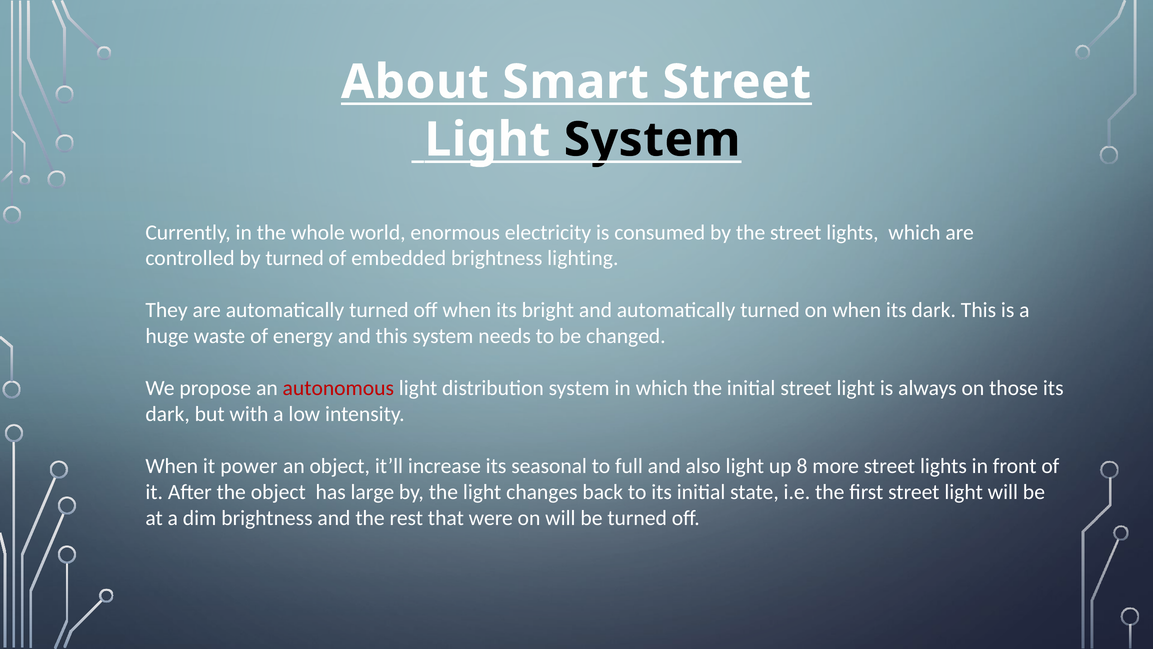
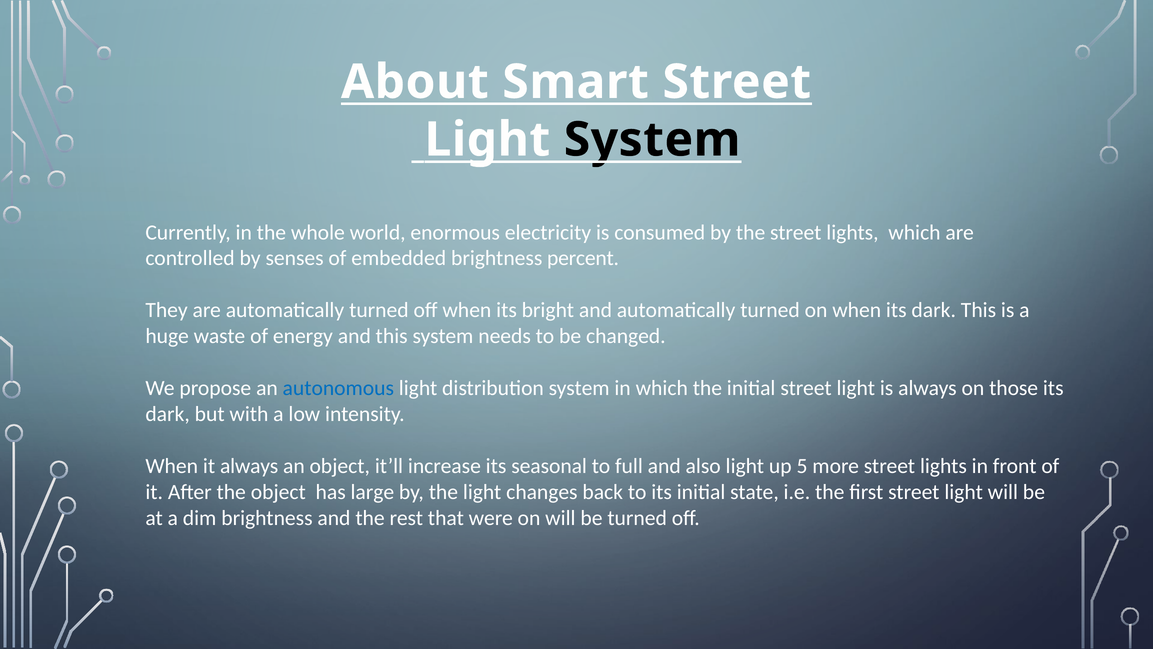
by turned: turned -> senses
lighting: lighting -> percent
autonomous colour: red -> blue
it power: power -> always
8: 8 -> 5
